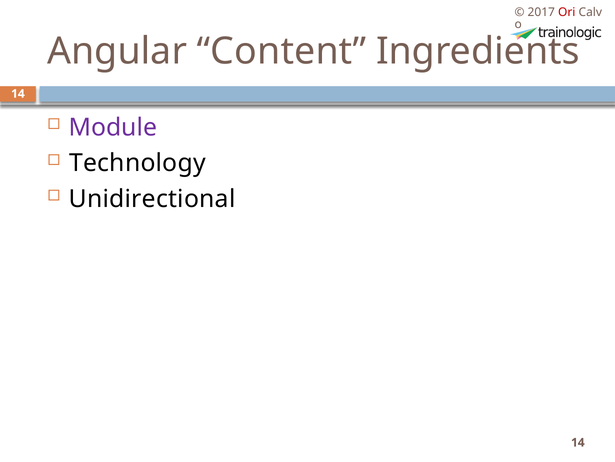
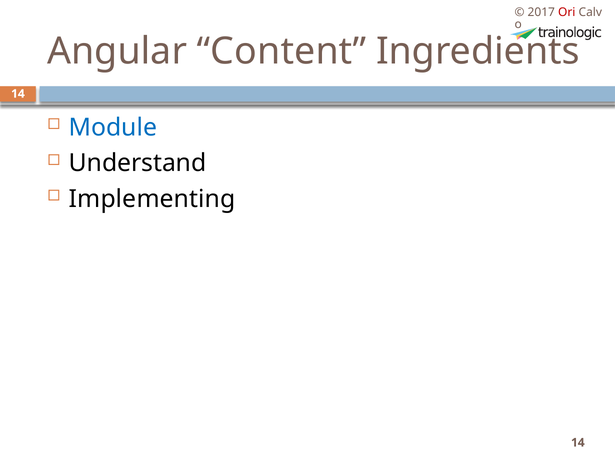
Module colour: purple -> blue
Technology: Technology -> Understand
Unidirectional: Unidirectional -> Implementing
